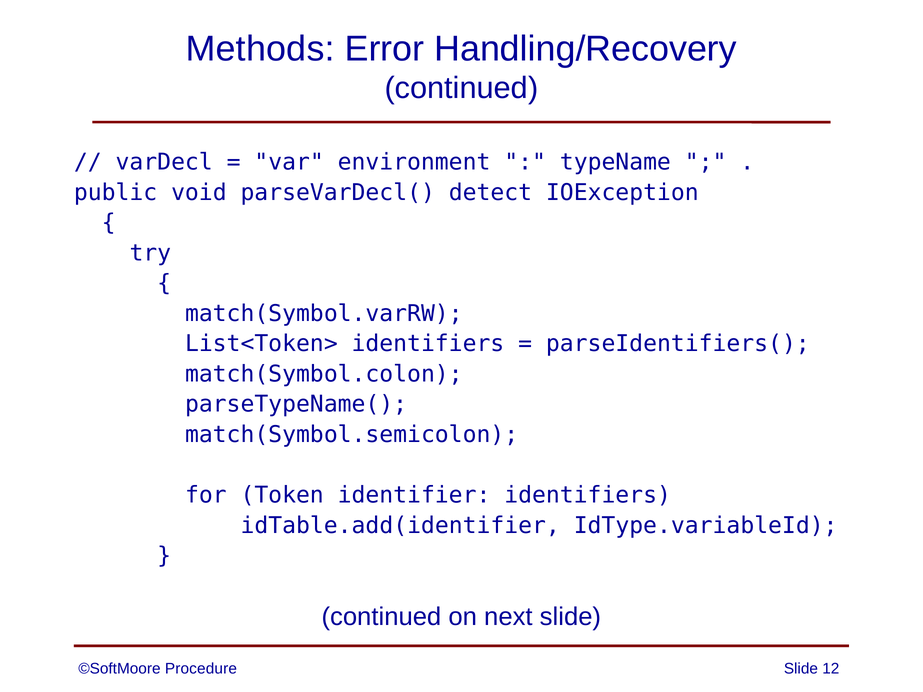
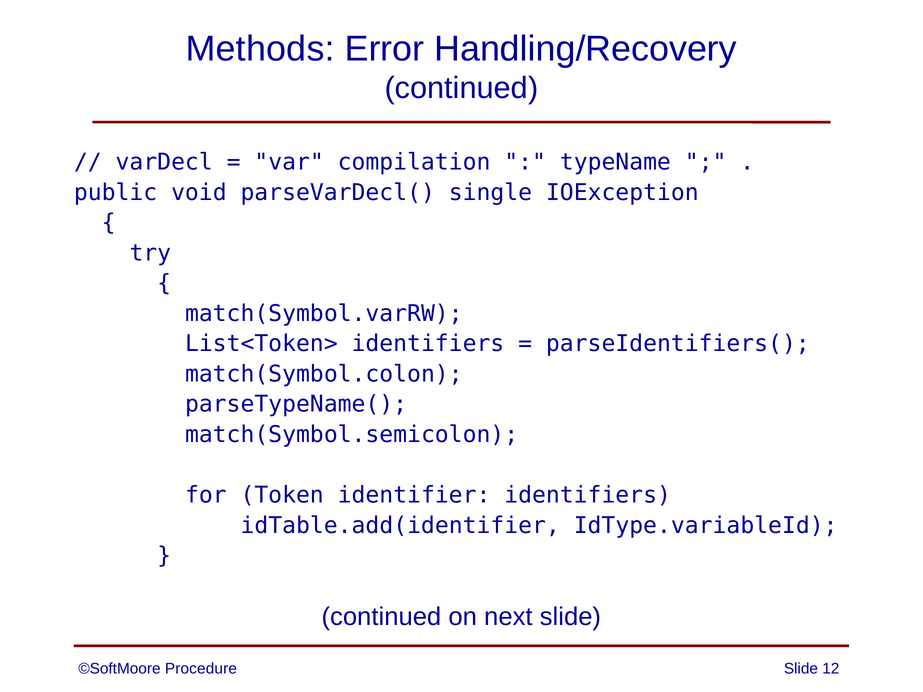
environment: environment -> compilation
detect: detect -> single
